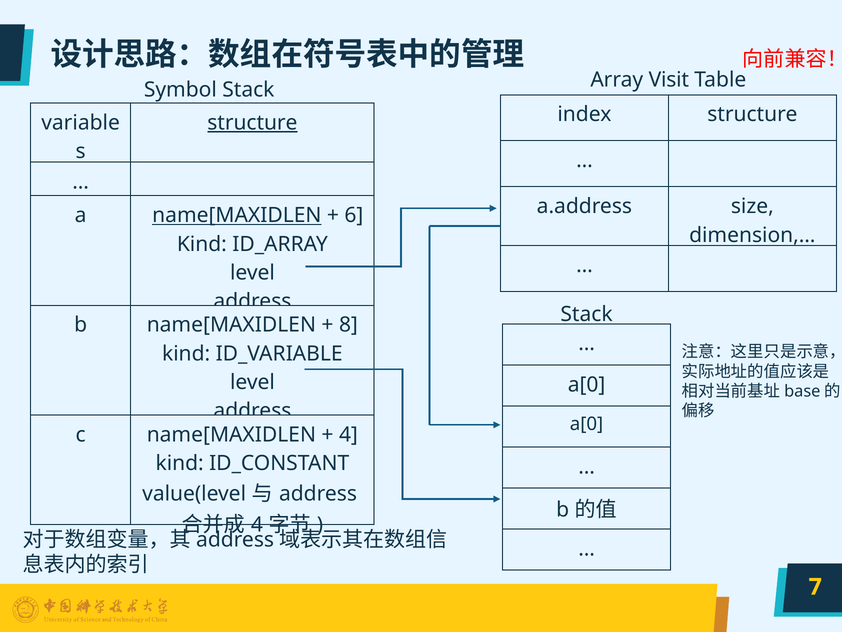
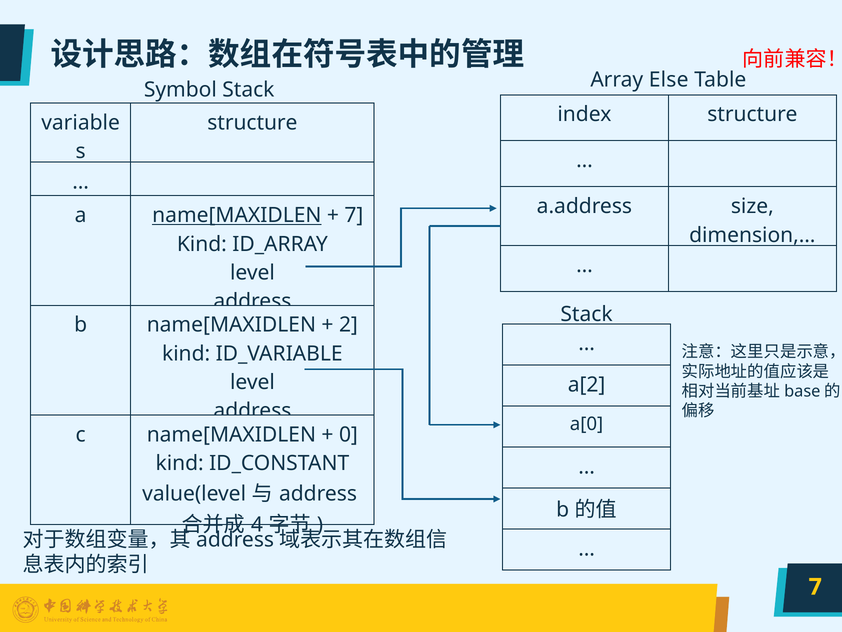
Visit: Visit -> Else
structure at (252, 123) underline: present -> none
6 at (354, 215): 6 -> 7
8: 8 -> 2
a[0 at (587, 384): a[0 -> a[2
4 at (348, 434): 4 -> 0
